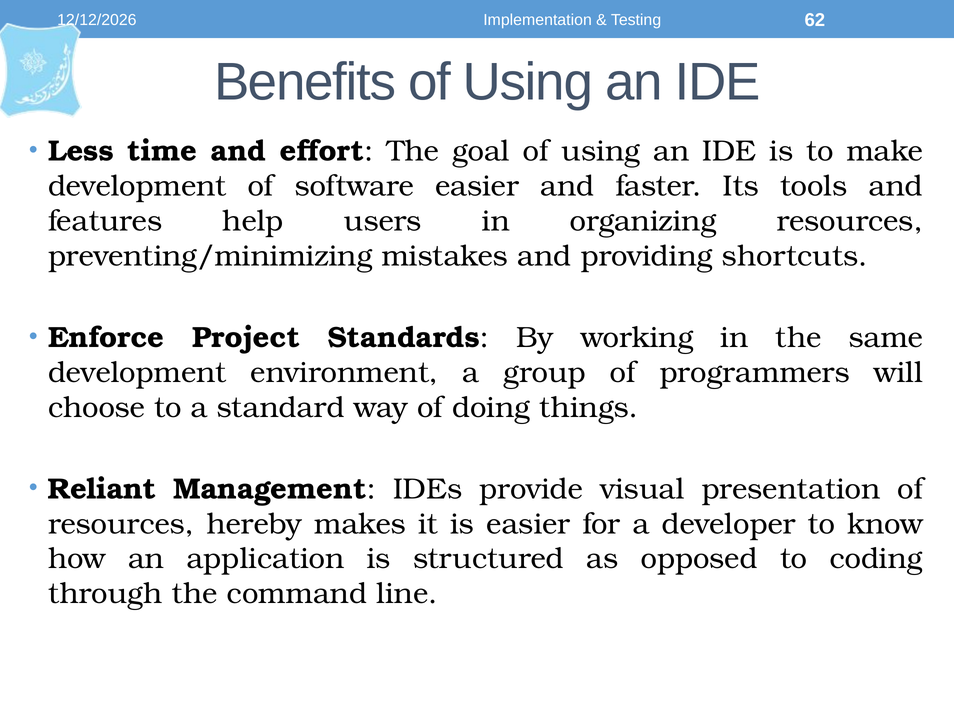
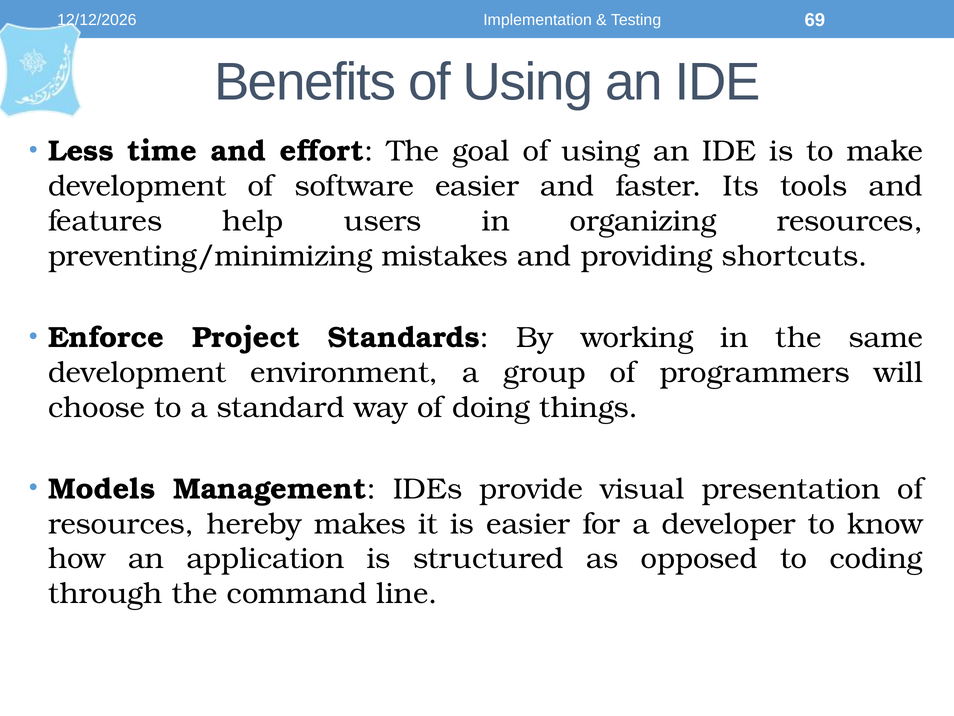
62: 62 -> 69
Reliant: Reliant -> Models
